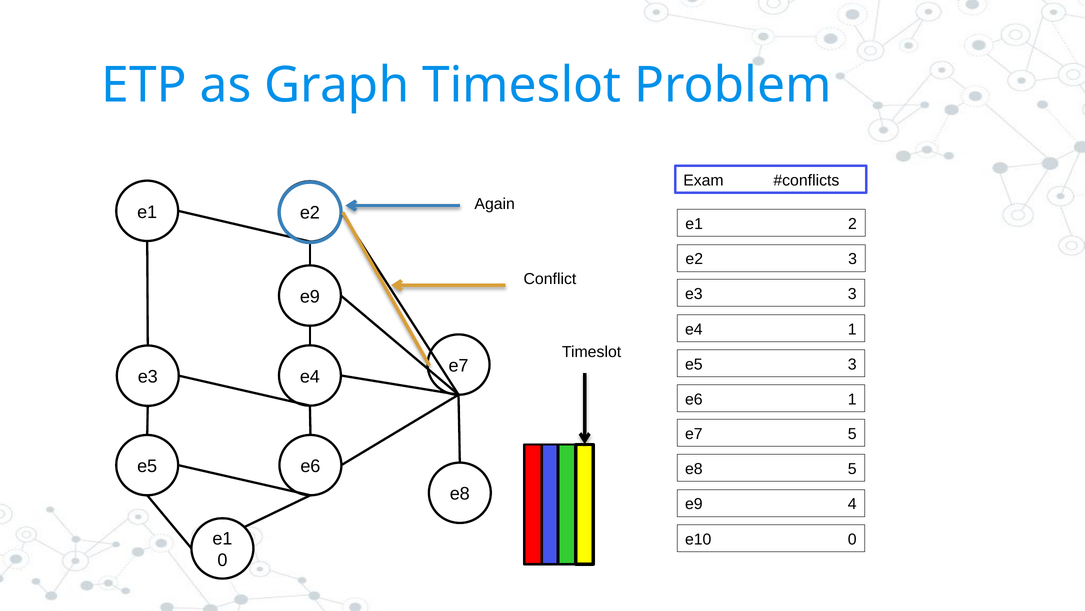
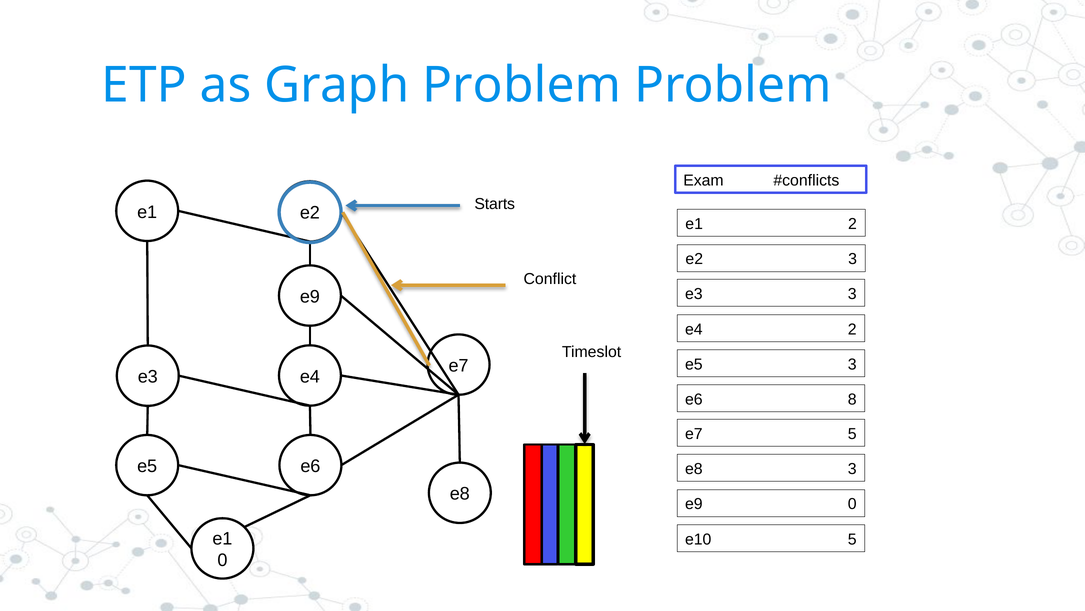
Graph Timeslot: Timeslot -> Problem
Again: Again -> Starts
e4 1: 1 -> 2
e6 1: 1 -> 8
e8 5: 5 -> 3
e9 4: 4 -> 0
e10 0: 0 -> 5
